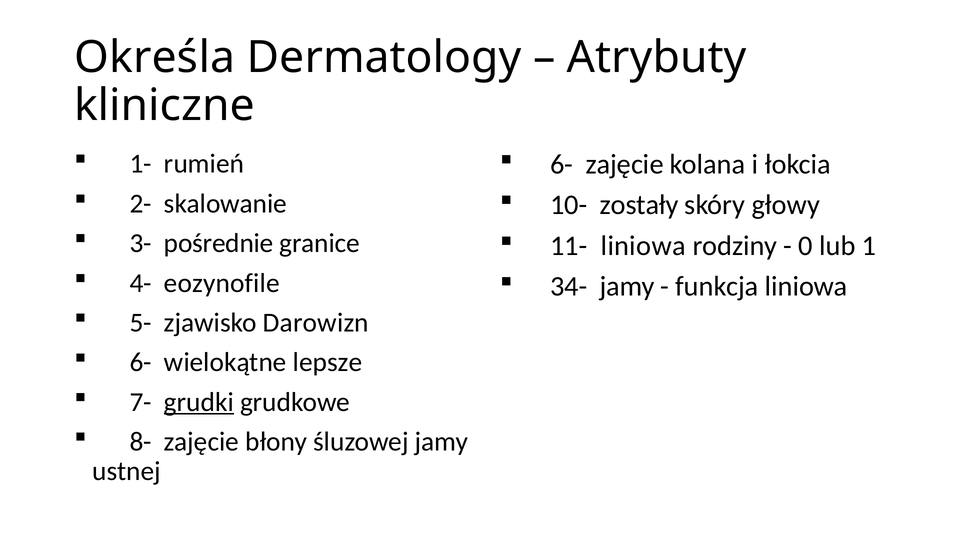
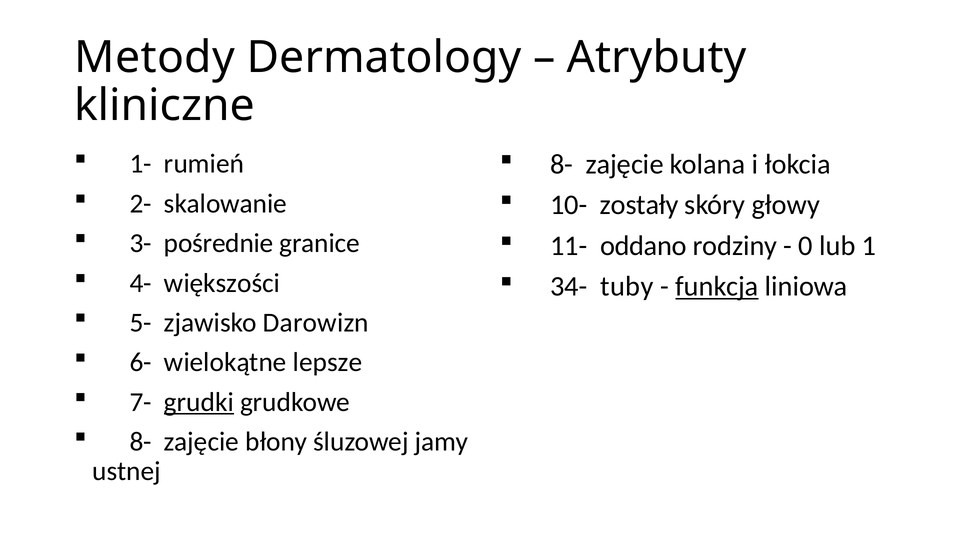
Określa: Określa -> Metody
6- at (562, 164): 6- -> 8-
11- liniowa: liniowa -> oddano
eozynofile: eozynofile -> większości
34- jamy: jamy -> tuby
funkcja underline: none -> present
